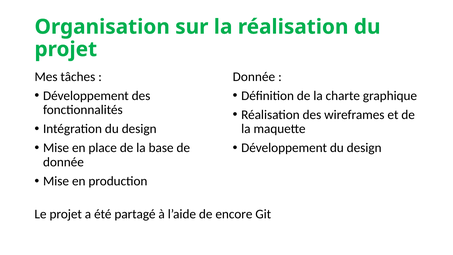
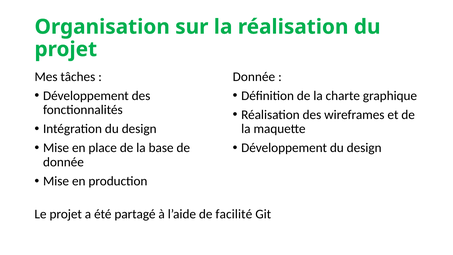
encore: encore -> facilité
